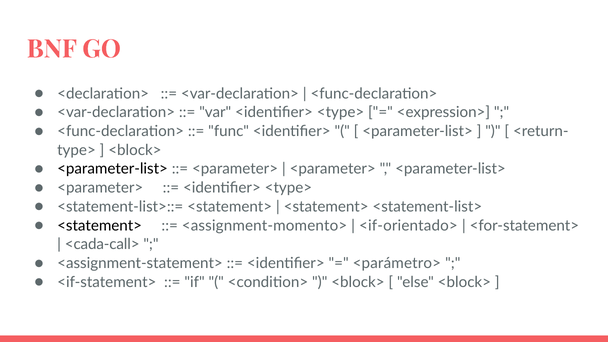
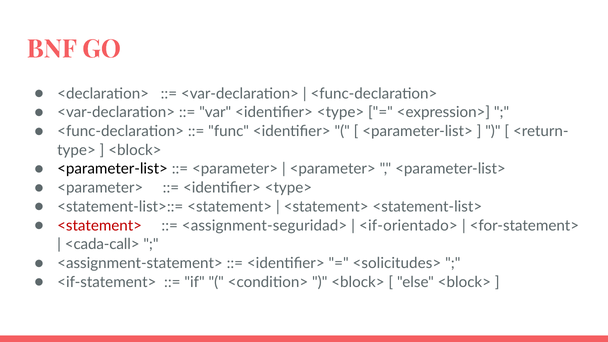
<statement> at (100, 226) colour: black -> red
<assignment-momento>: <assignment-momento> -> <assignment-seguridad>
<parámetro>: <parámetro> -> <solicitudes>
